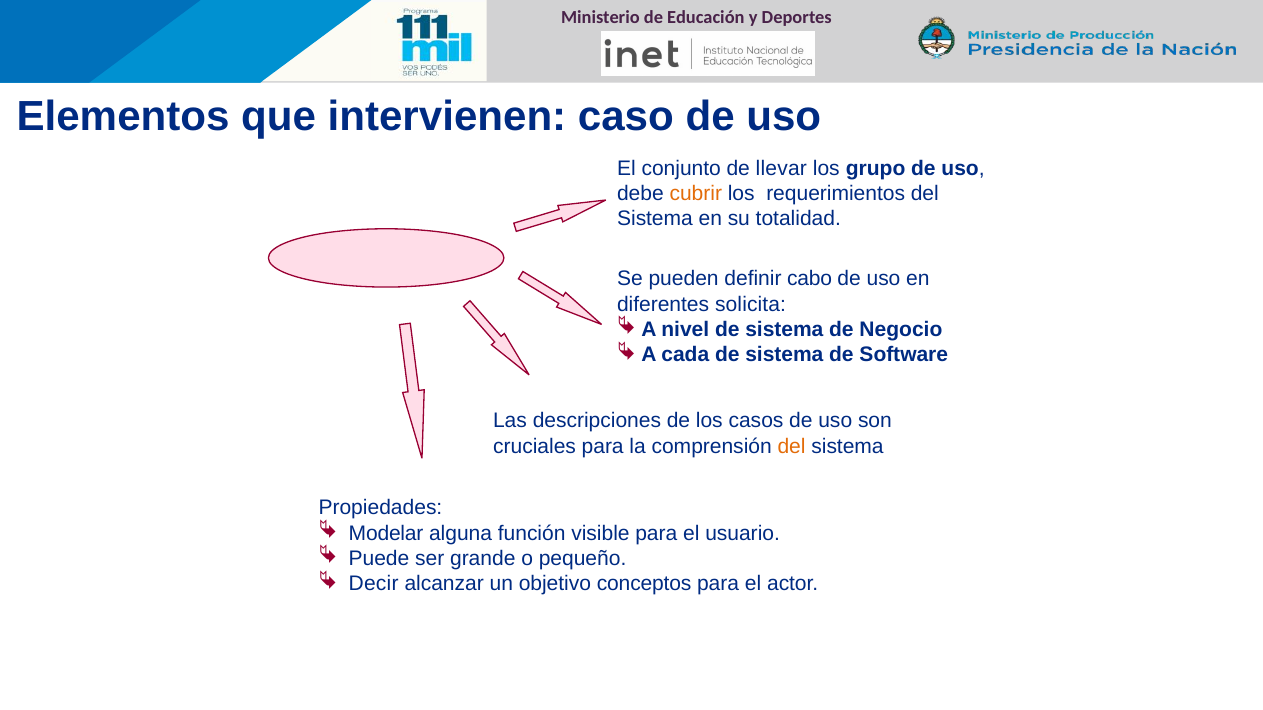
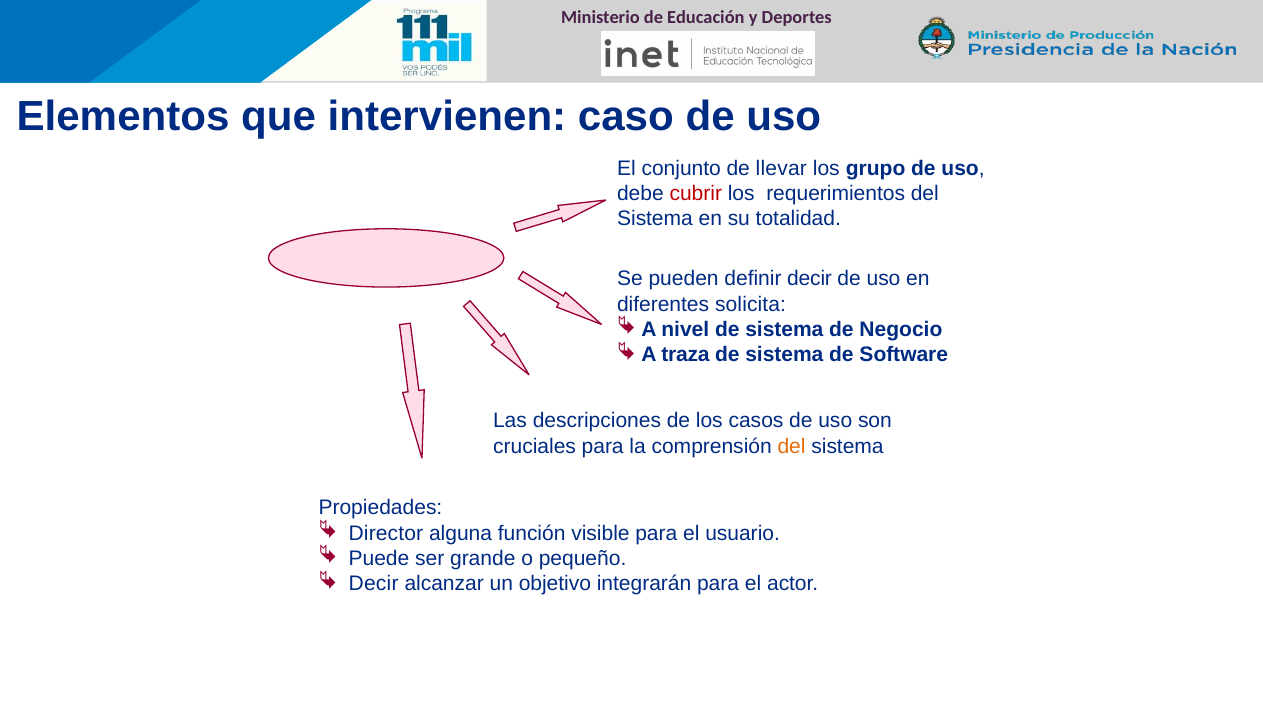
cubrir colour: orange -> red
definir cabo: cabo -> decir
cada: cada -> traza
Modelar: Modelar -> Director
conceptos: conceptos -> integrarán
